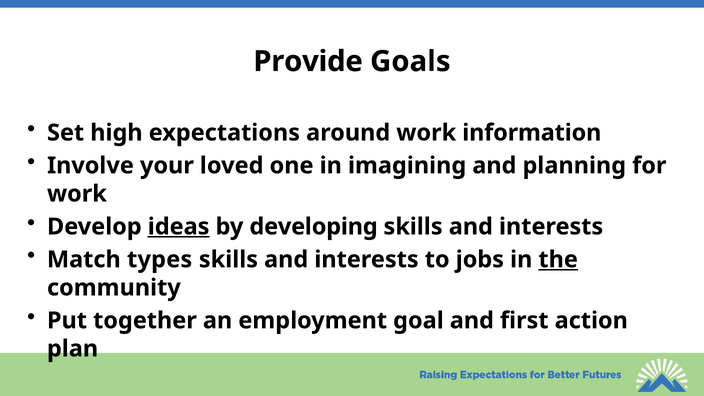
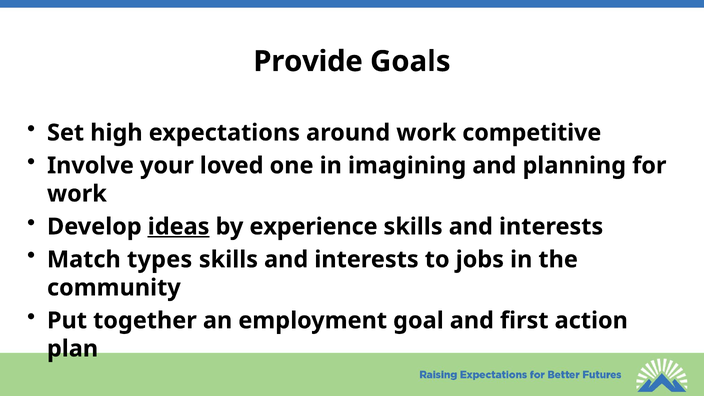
information: information -> competitive
developing: developing -> experience
the underline: present -> none
